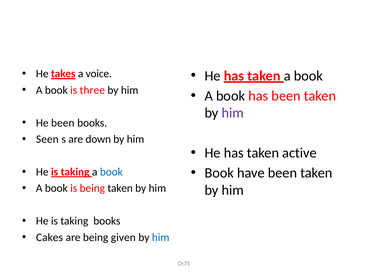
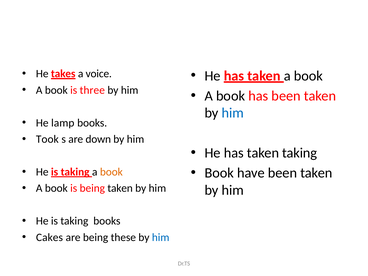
him at (233, 113) colour: purple -> blue
He been: been -> lamp
Seen: Seen -> Took
taken active: active -> taking
book at (111, 172) colour: blue -> orange
given: given -> these
